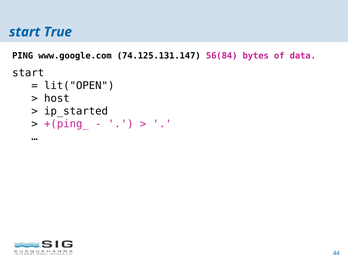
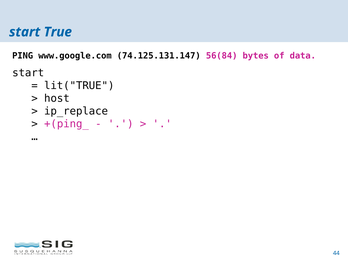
lit("OPEN: lit("OPEN -> lit("TRUE
ip_started: ip_started -> ip_replace
